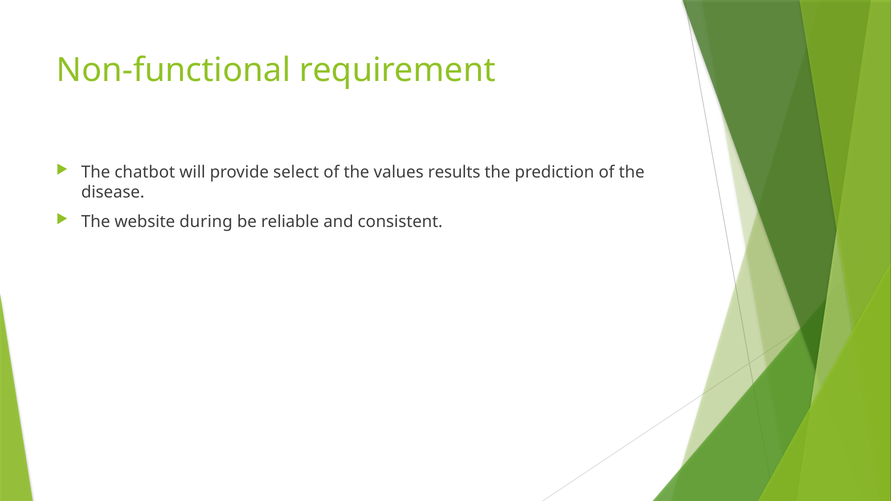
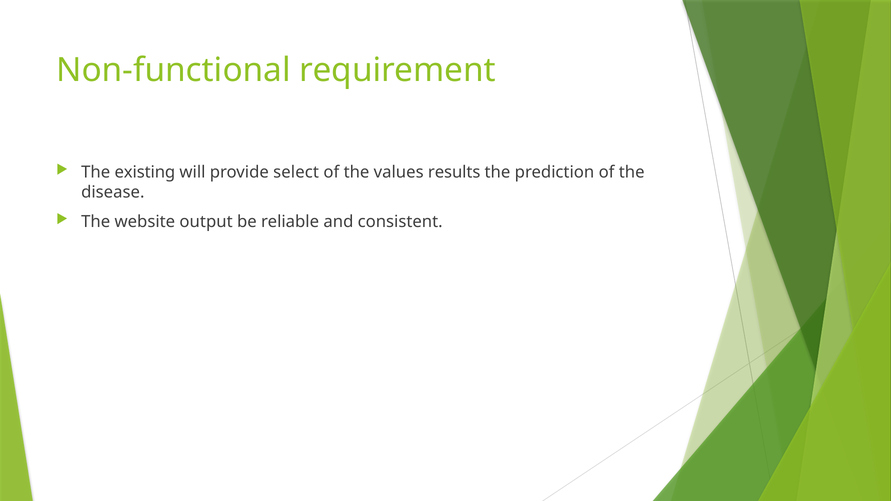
chatbot: chatbot -> existing
during: during -> output
